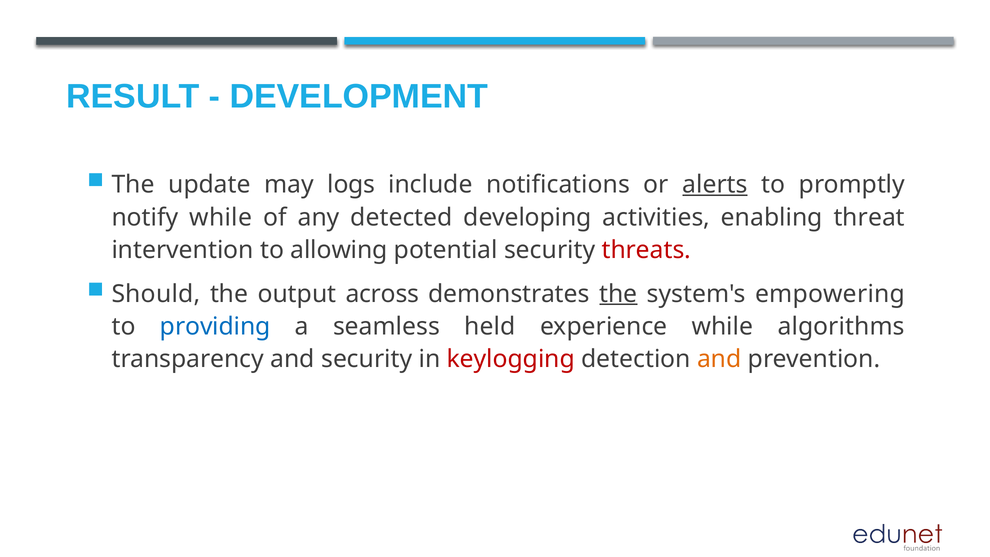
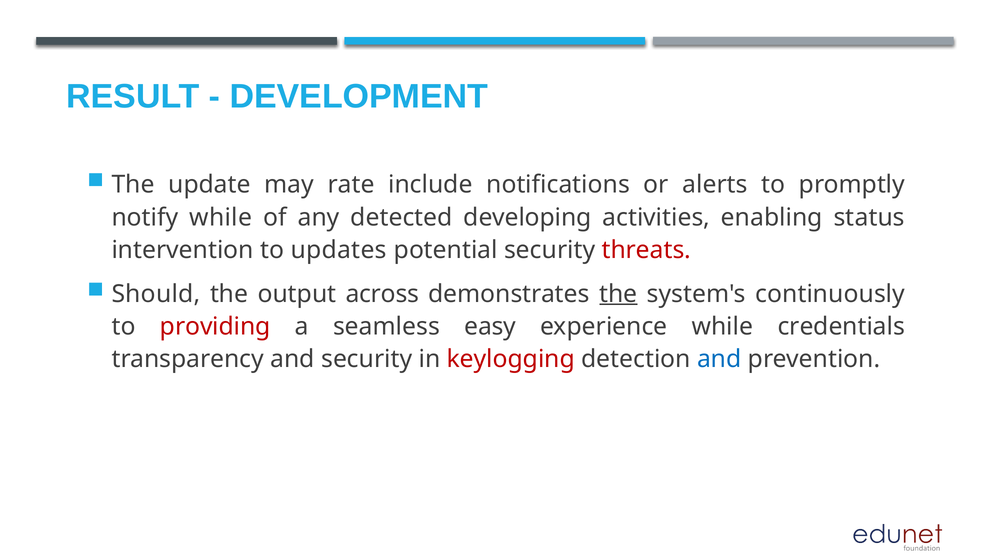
logs: logs -> rate
alerts underline: present -> none
threat: threat -> status
allowing: allowing -> updates
empowering: empowering -> continuously
providing colour: blue -> red
held: held -> easy
algorithms: algorithms -> credentials
and at (719, 359) colour: orange -> blue
